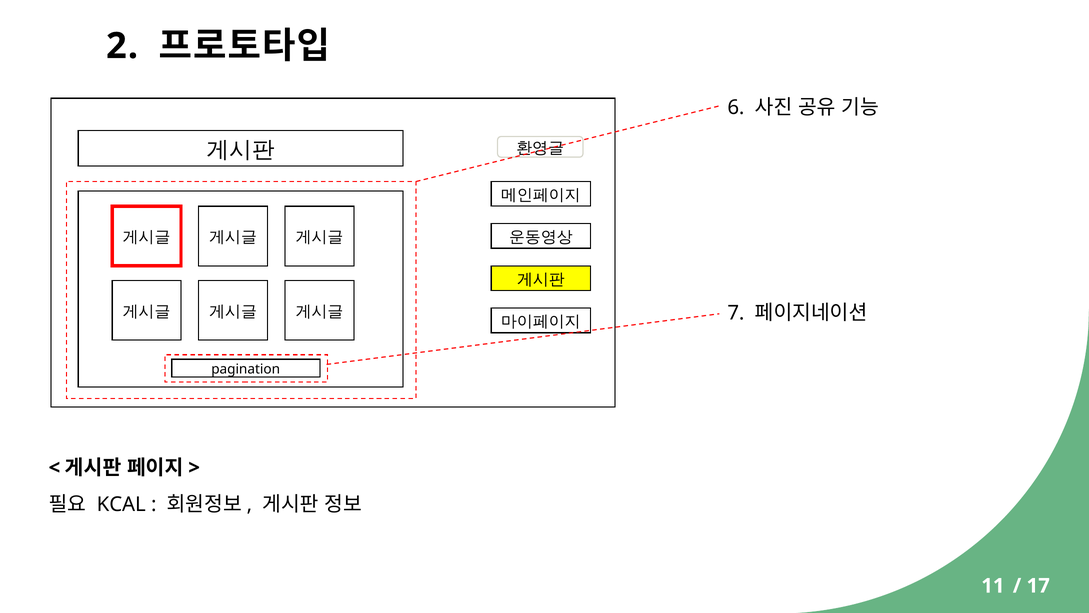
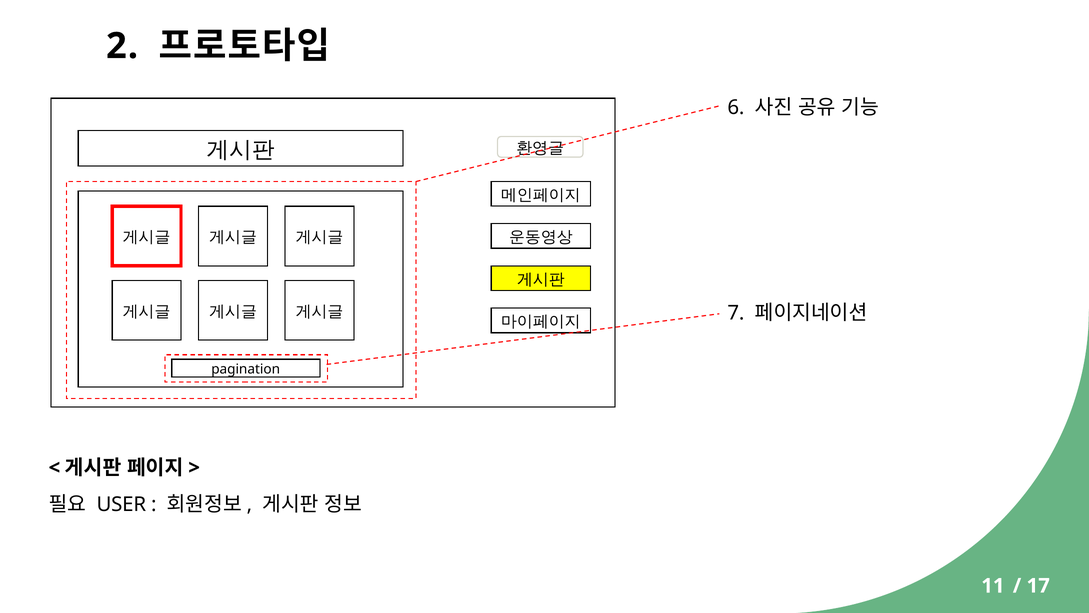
KCAL: KCAL -> USER
